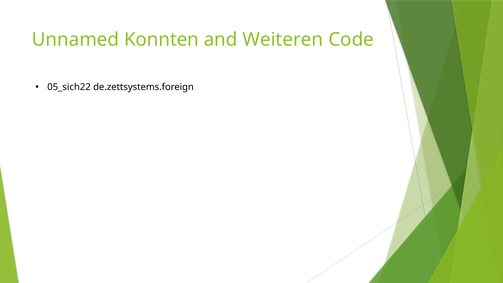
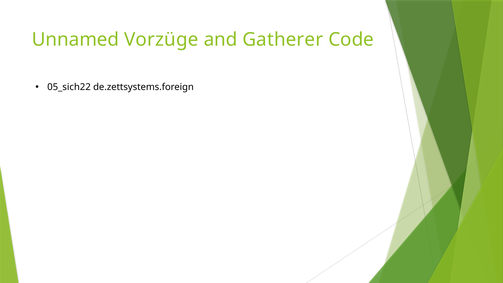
Konnten: Konnten -> Vorzüge
Weiteren: Weiteren -> Gatherer
